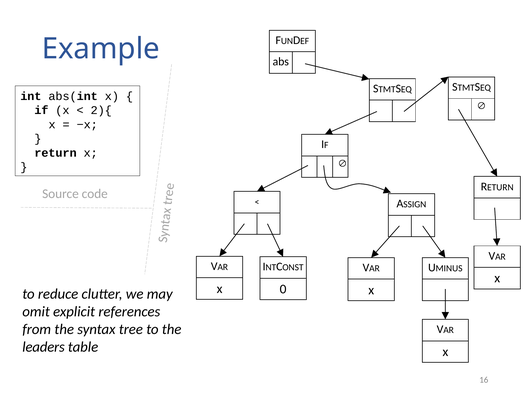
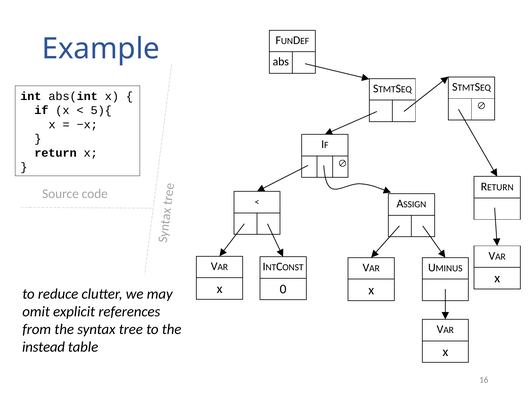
2){: 2){ -> 5){
leaders: leaders -> instead
